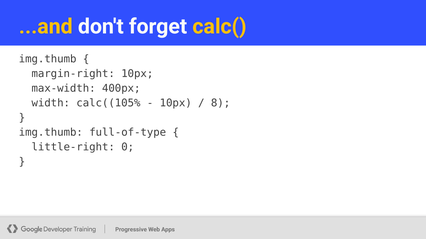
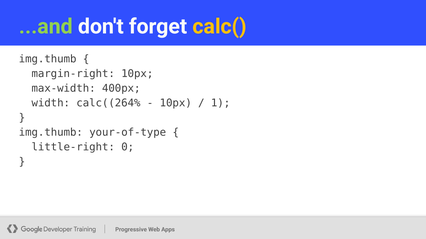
...and colour: yellow -> light green
calc((105%: calc((105% -> calc((264%
8: 8 -> 1
full-of-type: full-of-type -> your-of-type
